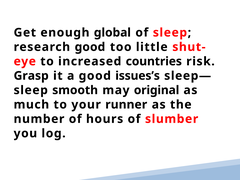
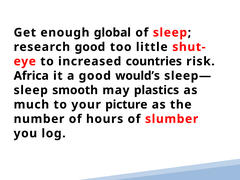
Grasp: Grasp -> Africa
issues’s: issues’s -> would’s
original: original -> plastics
runner: runner -> picture
